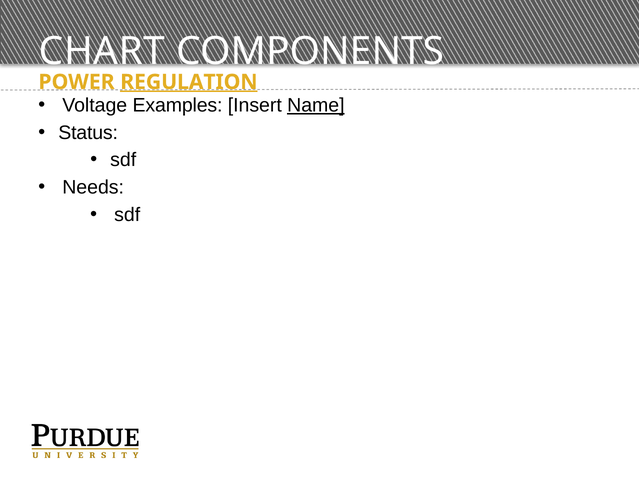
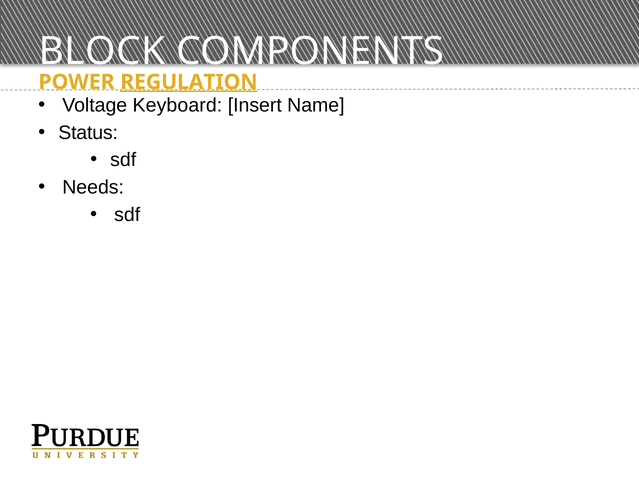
CHART: CHART -> BLOCK
Examples: Examples -> Keyboard
Name underline: present -> none
